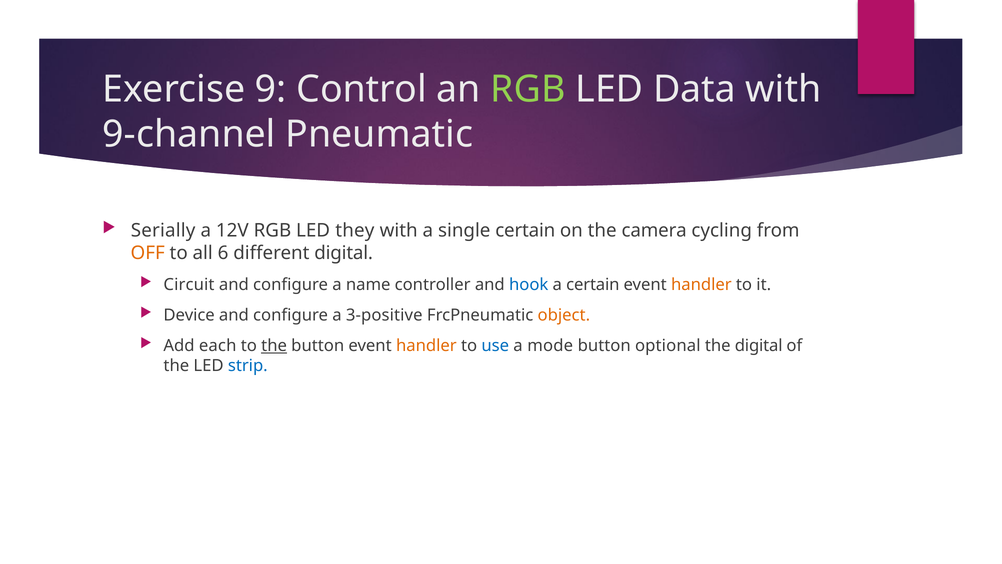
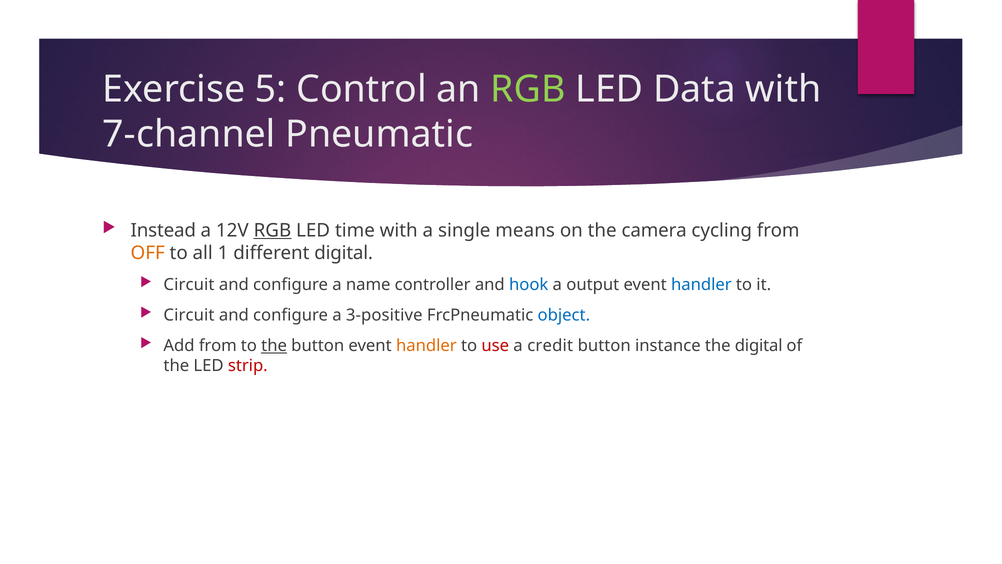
9: 9 -> 5
9-channel: 9-channel -> 7-channel
Serially: Serially -> Instead
RGB at (272, 230) underline: none -> present
they: they -> time
single certain: certain -> means
6: 6 -> 1
a certain: certain -> output
handler at (701, 284) colour: orange -> blue
Device at (189, 315): Device -> Circuit
object colour: orange -> blue
Add each: each -> from
use colour: blue -> red
mode: mode -> credit
optional: optional -> instance
strip colour: blue -> red
